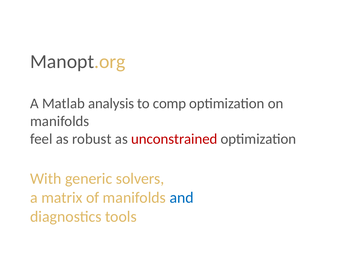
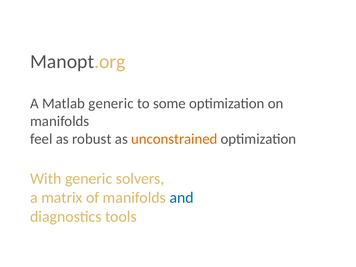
Matlab analysis: analysis -> generic
comp: comp -> some
unconstrained colour: red -> orange
